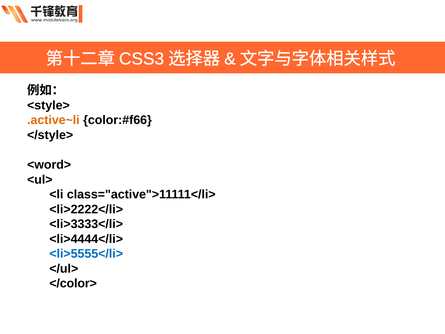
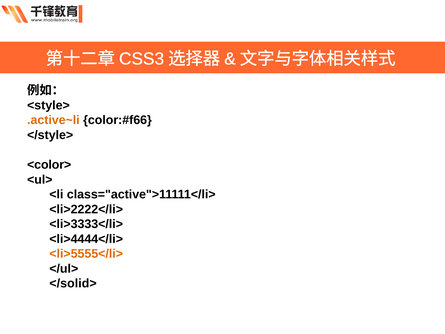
<word>: <word> -> <color>
<li>5555</li> colour: blue -> orange
</color>: </color> -> </solid>
